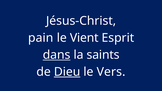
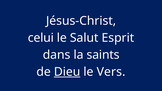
pain: pain -> celui
Vient: Vient -> Salut
dans underline: present -> none
